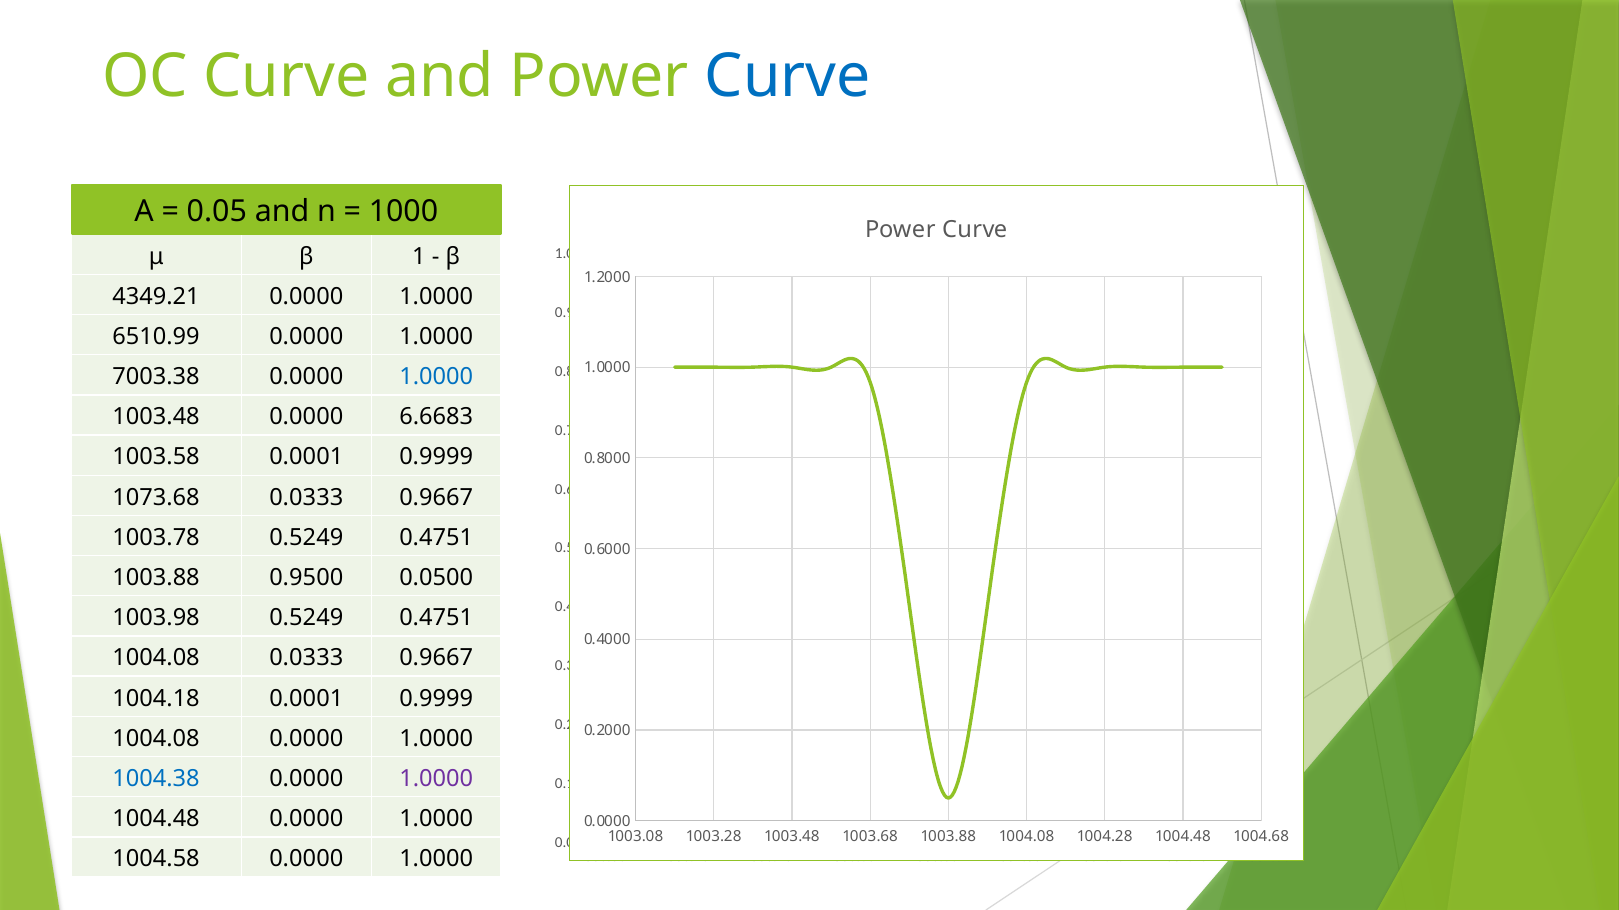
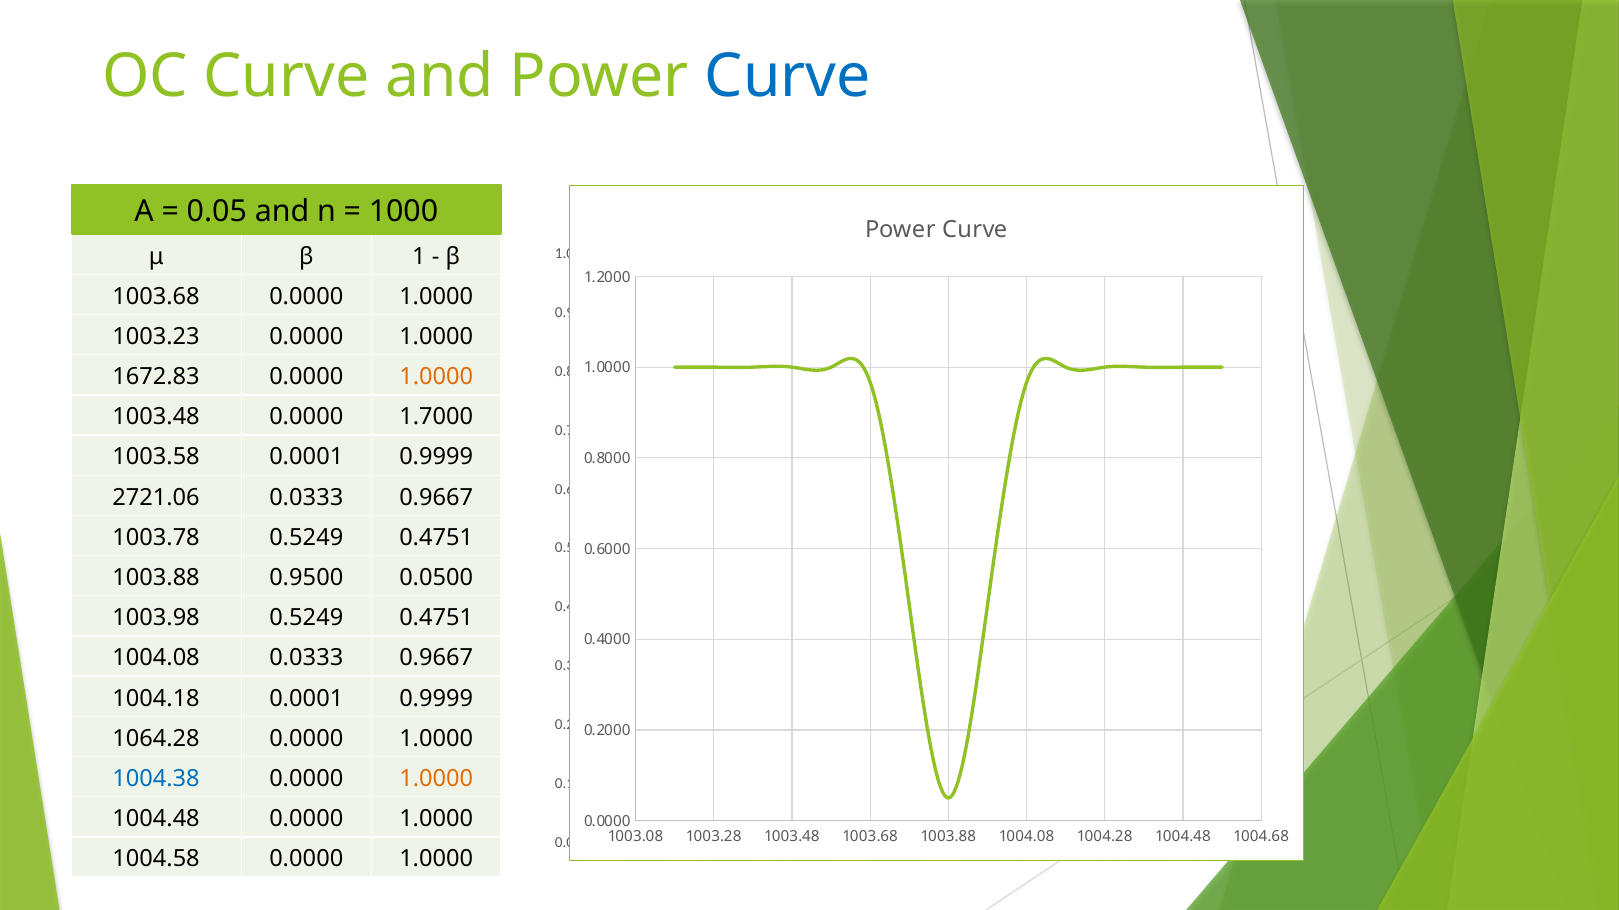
4349.21 at (156, 297): 4349.21 -> 1003.68
6510.99: 6510.99 -> 1003.23
7003.38: 7003.38 -> 1672.83
1.0000 at (436, 377) colour: blue -> orange
6.6683: 6.6683 -> 1.7000
1073.68: 1073.68 -> 2721.06
1004.08 at (156, 739): 1004.08 -> 1064.28
1.0000 at (436, 779) colour: purple -> orange
